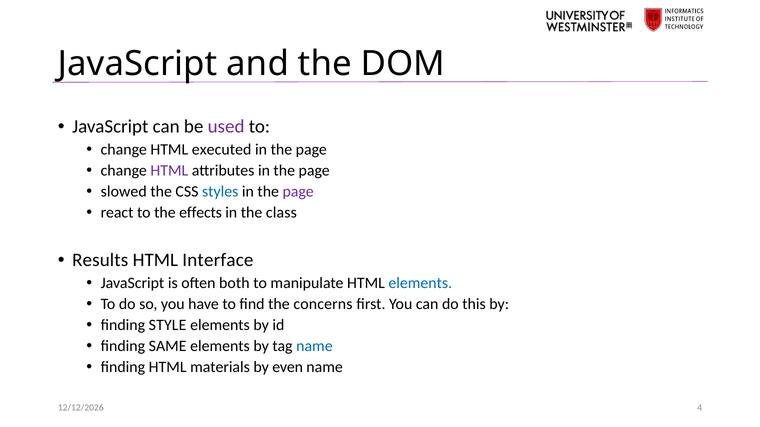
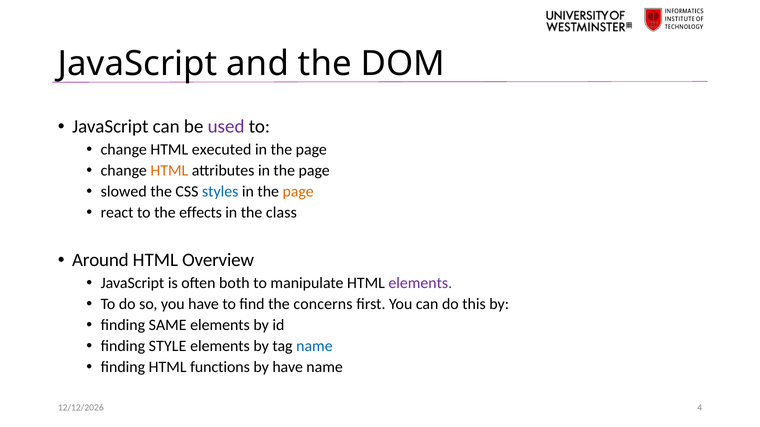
HTML at (169, 171) colour: purple -> orange
page at (298, 192) colour: purple -> orange
Results: Results -> Around
Interface: Interface -> Overview
elements at (420, 283) colour: blue -> purple
STYLE: STYLE -> SAME
SAME: SAME -> STYLE
materials: materials -> functions
by even: even -> have
